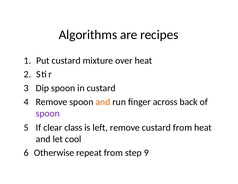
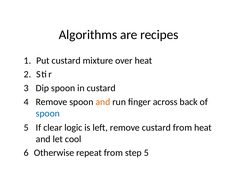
spoon at (48, 113) colour: purple -> blue
class: class -> logic
step 9: 9 -> 5
